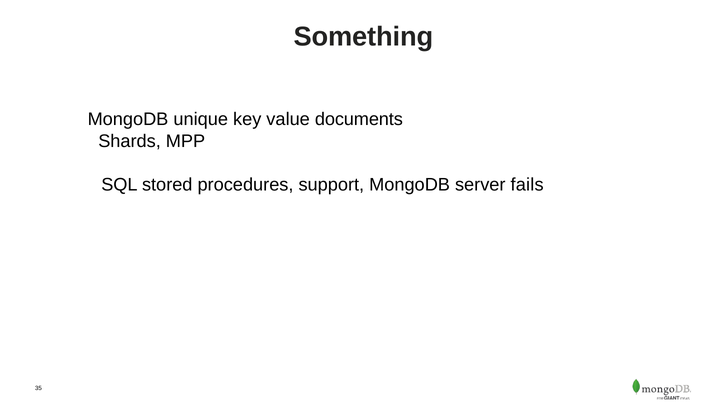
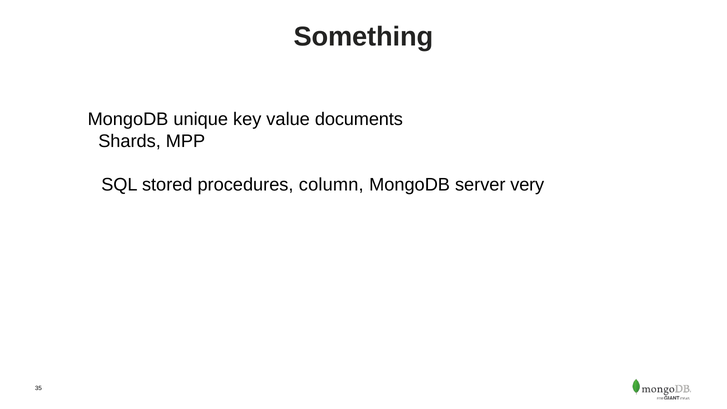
support: support -> column
fails: fails -> very
